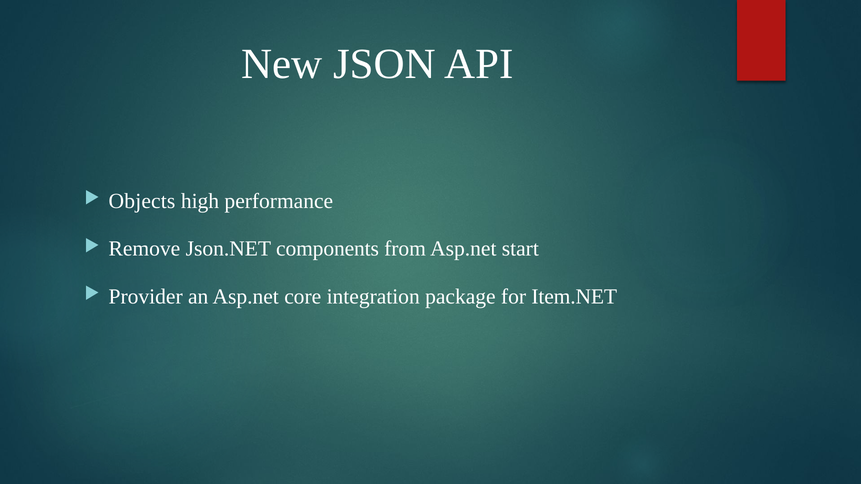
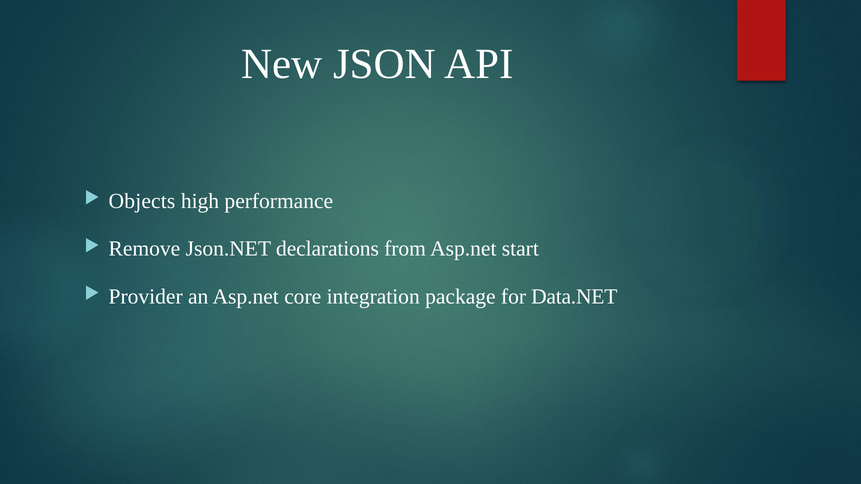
components: components -> declarations
Item.NET: Item.NET -> Data.NET
